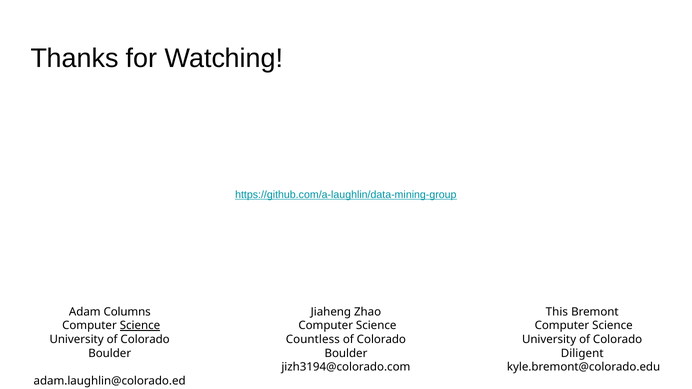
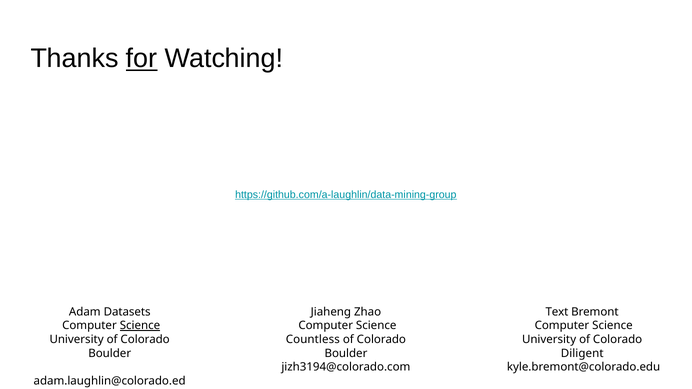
for underline: none -> present
Columns: Columns -> Datasets
This: This -> Text
